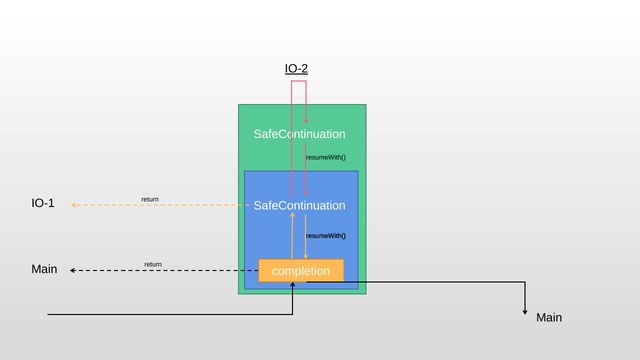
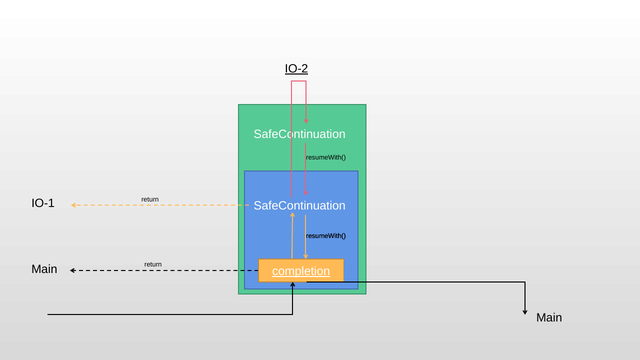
completion underline: none -> present
